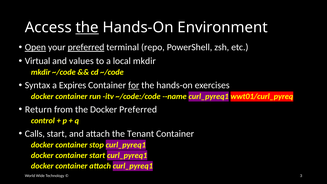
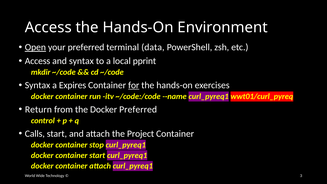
the at (87, 27) underline: present -> none
preferred at (86, 47) underline: present -> none
repo: repo -> data
Virtual at (38, 61): Virtual -> Access
and values: values -> syntax
local mkdir: mkdir -> pprint
Tenant: Tenant -> Project
